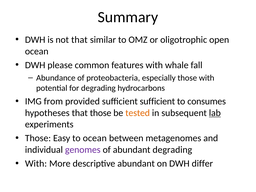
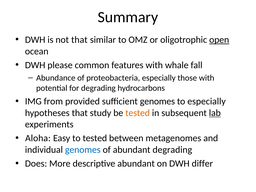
open underline: none -> present
sufficient sufficient: sufficient -> genomes
to consumes: consumes -> especially
that those: those -> study
Those at (38, 138): Those -> Aloha
to ocean: ocean -> tested
genomes at (83, 150) colour: purple -> blue
With at (36, 164): With -> Does
